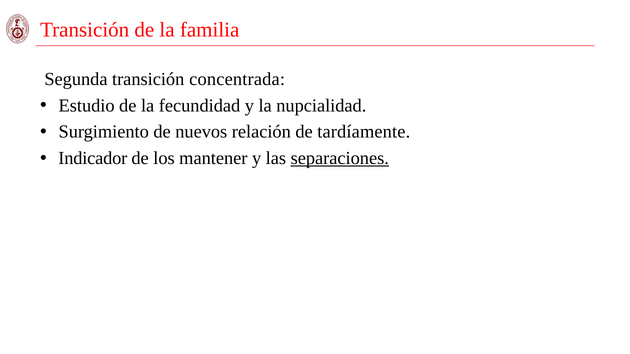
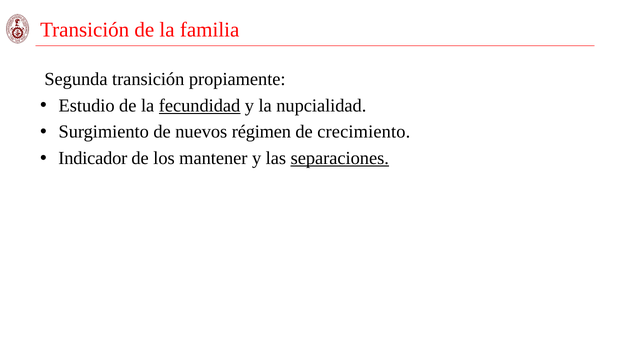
concentrada: concentrada -> propiamente
fecundidad underline: none -> present
relación: relación -> régimen
tardíamente: tardíamente -> crecimiento
